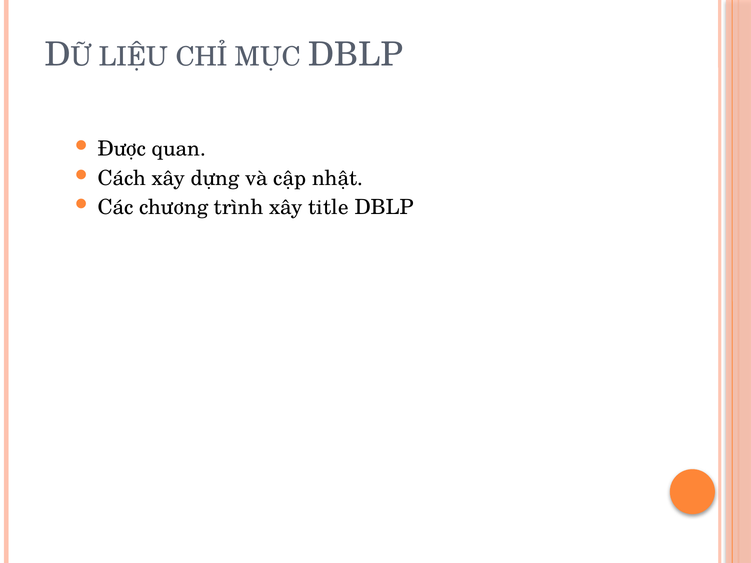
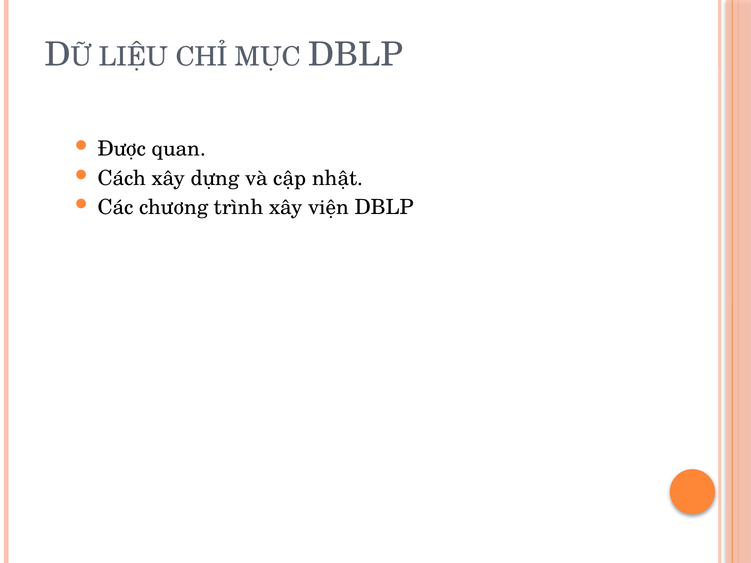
title: title -> viện
